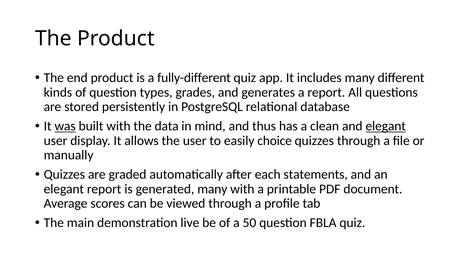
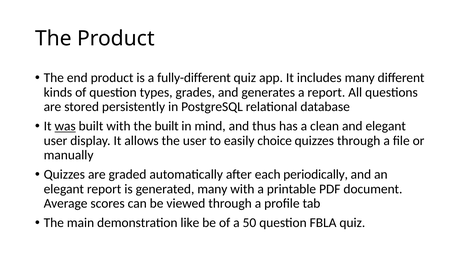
the data: data -> built
elegant at (386, 126) underline: present -> none
statements: statements -> periodically
live: live -> like
